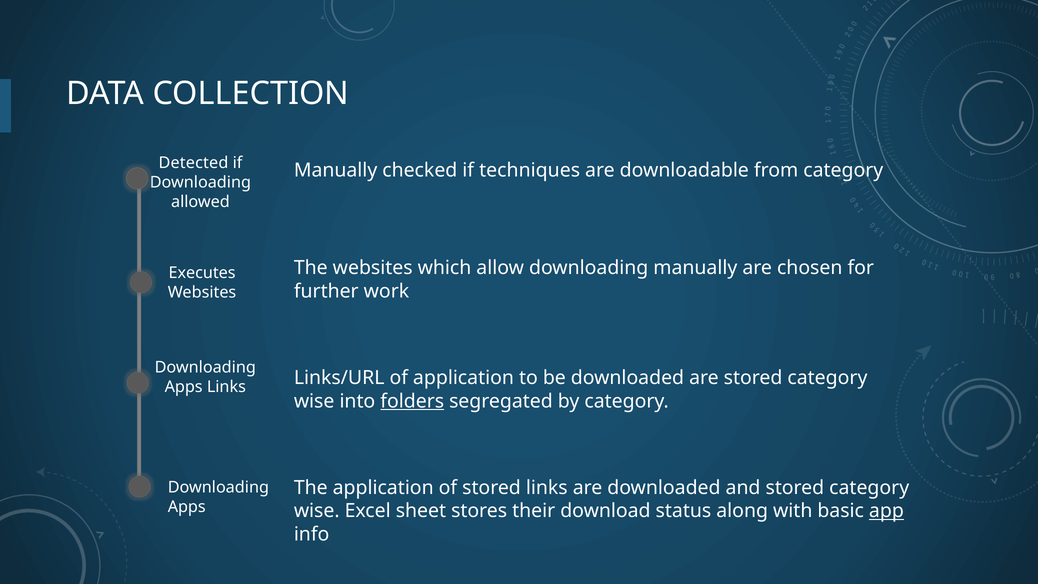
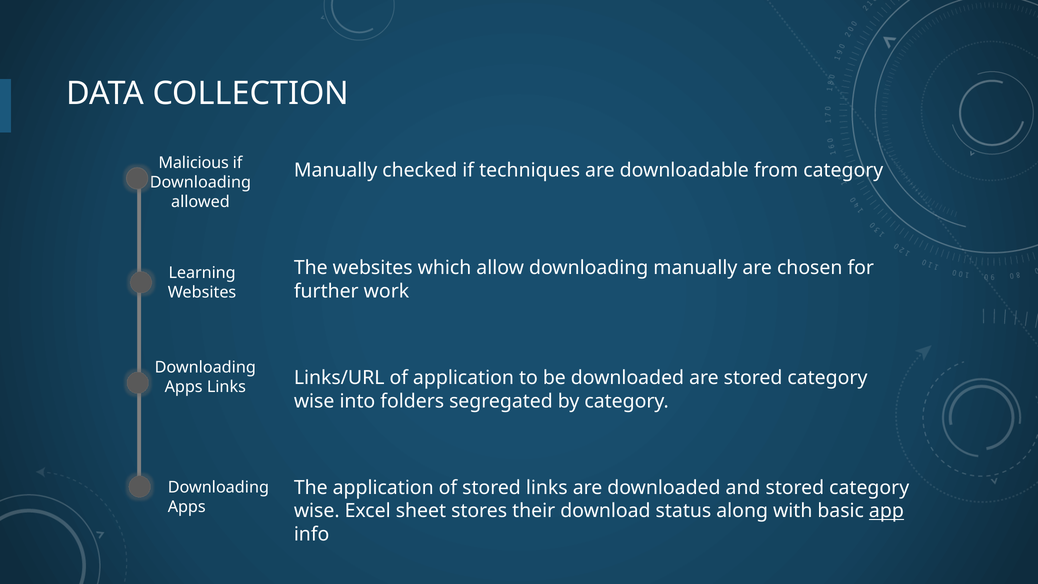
Detected: Detected -> Malicious
Executes: Executes -> Learning
folders underline: present -> none
